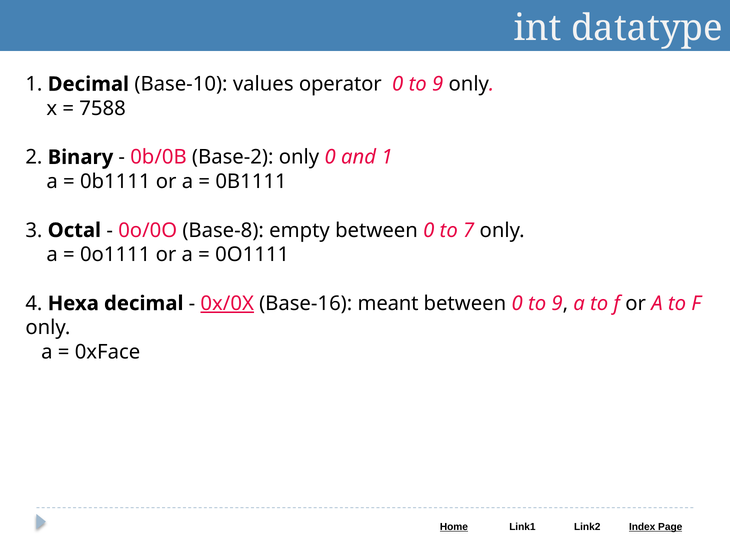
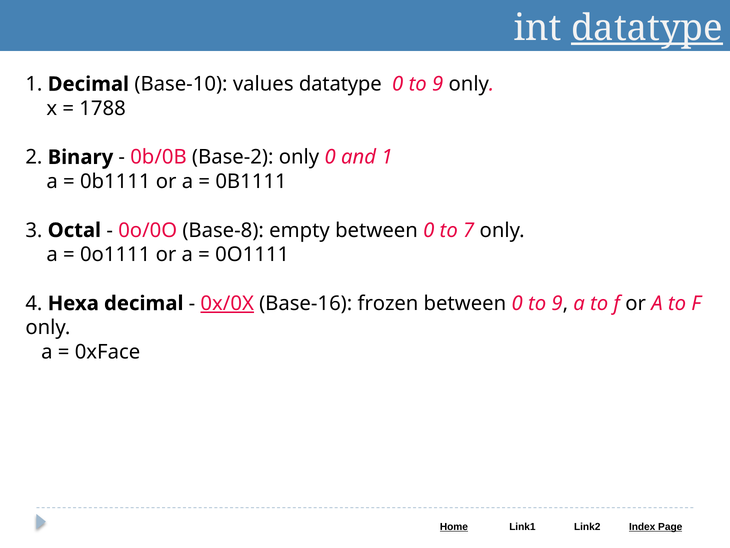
datatype at (647, 28) underline: none -> present
values operator: operator -> datatype
7588: 7588 -> 1788
meant: meant -> frozen
